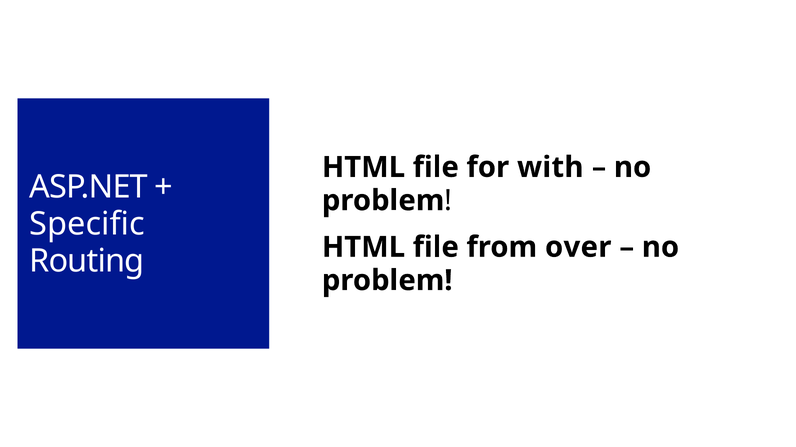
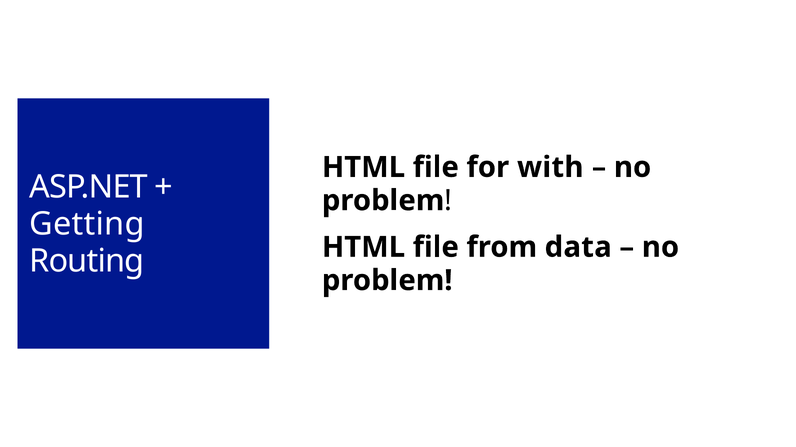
Specific: Specific -> Getting
over: over -> data
